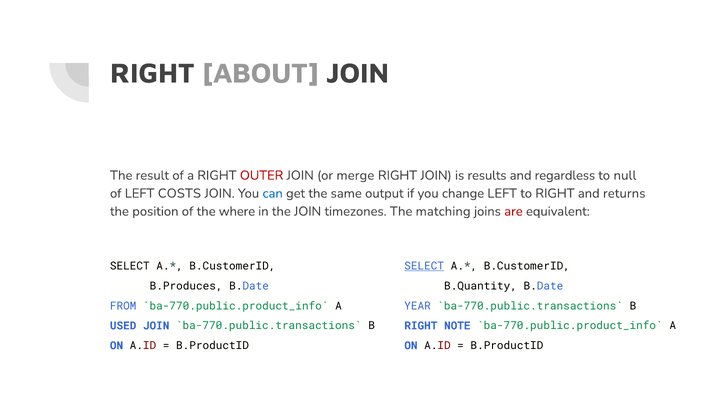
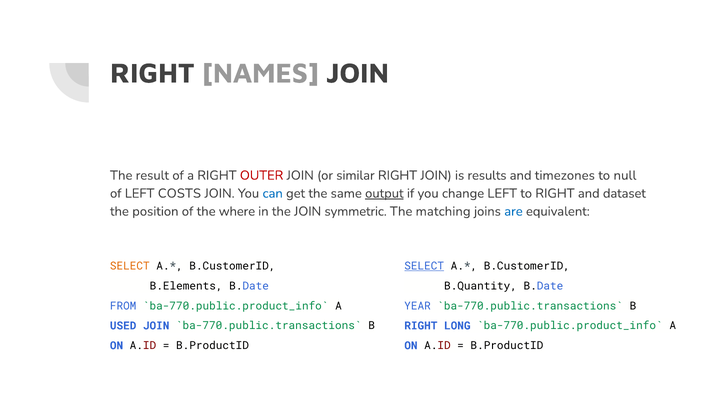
ABOUT: ABOUT -> NAMES
merge: merge -> similar
regardless: regardless -> timezones
output underline: none -> present
returns: returns -> dataset
timezones: timezones -> symmetric
are colour: red -> blue
SELECT at (130, 266) colour: black -> orange
B.Produces: B.Produces -> B.Elements
NOTE: NOTE -> LONG
